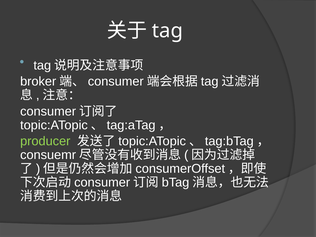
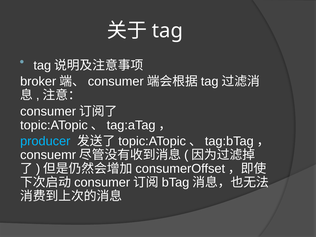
producer colour: light green -> light blue
